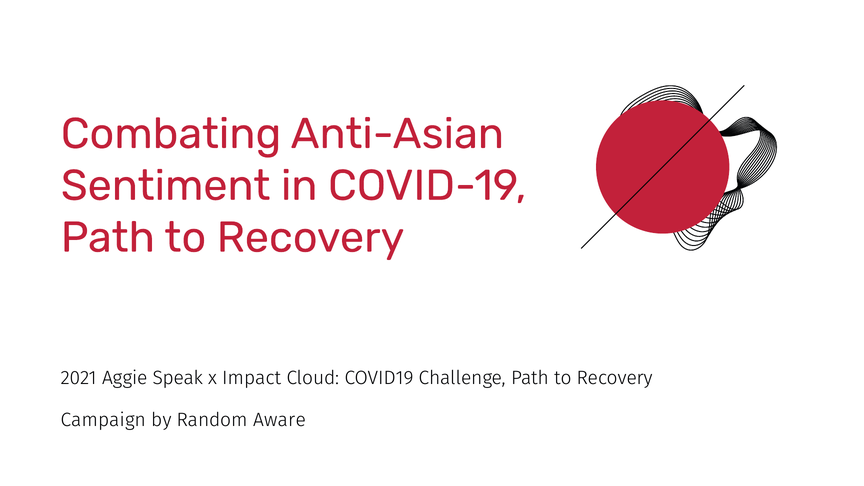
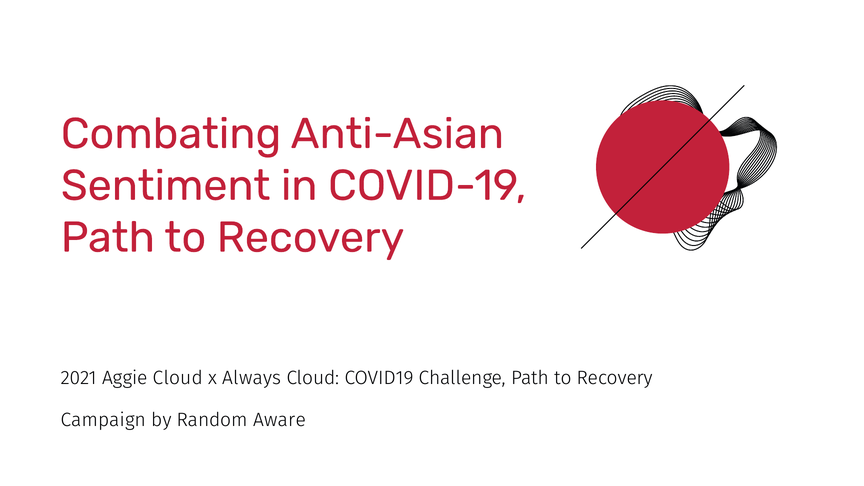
Aggie Speak: Speak -> Cloud
Impact: Impact -> Always
